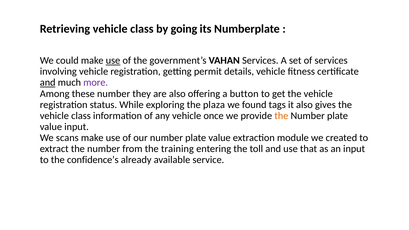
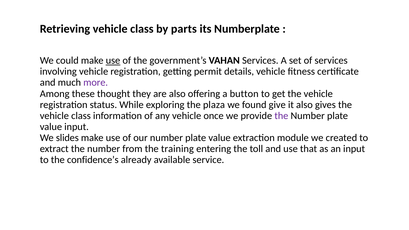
going: going -> parts
and at (48, 83) underline: present -> none
these number: number -> thought
tags: tags -> give
the at (281, 116) colour: orange -> purple
scans: scans -> slides
